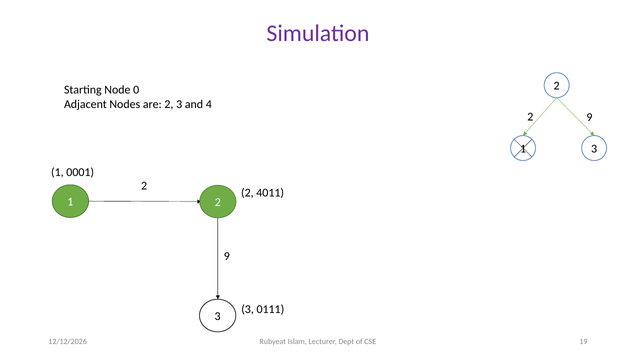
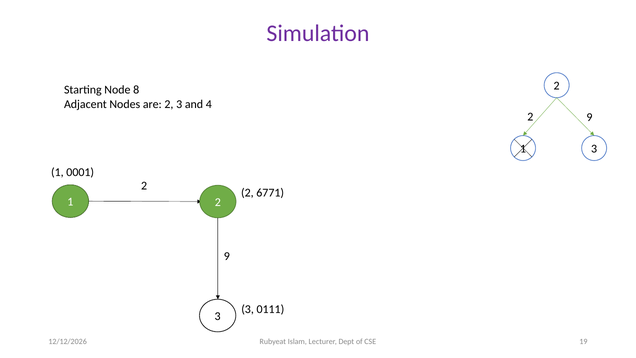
0: 0 -> 8
4011: 4011 -> 6771
